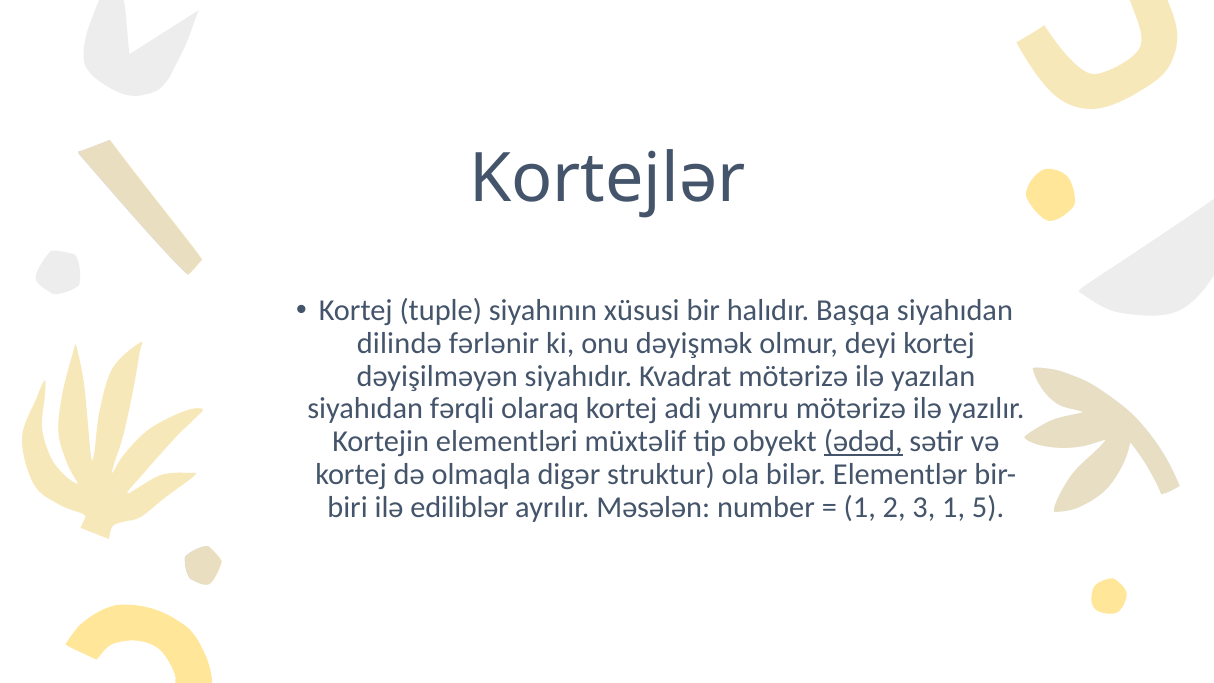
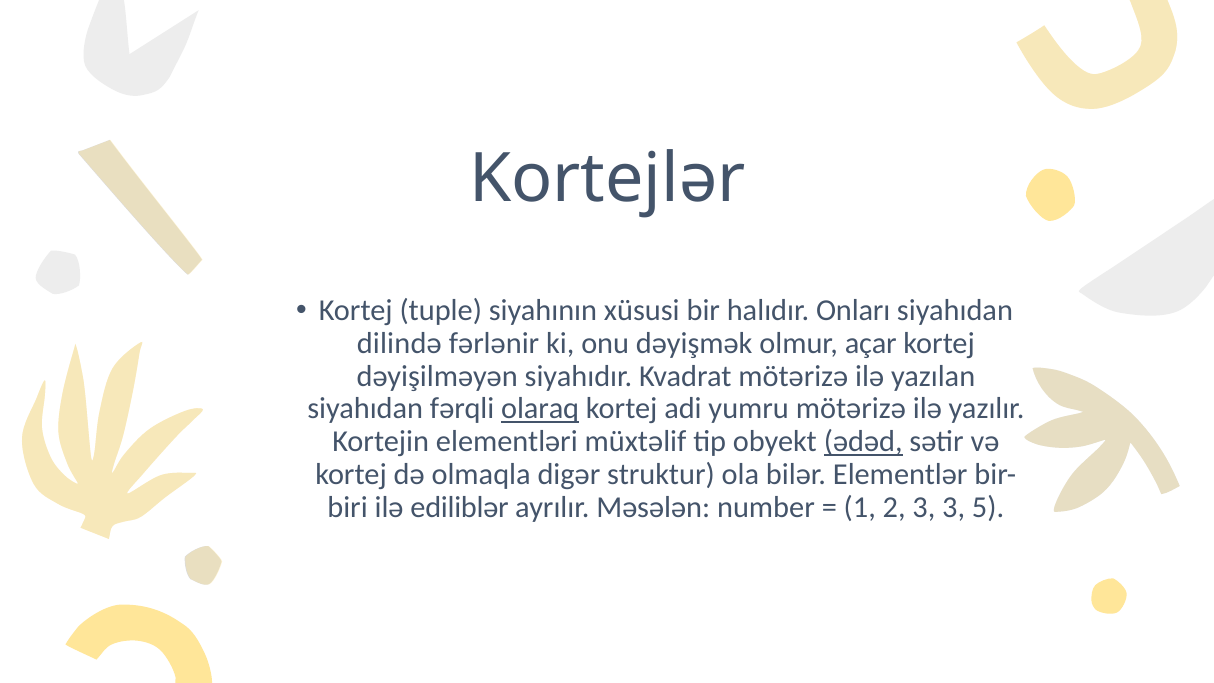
Başqa: Başqa -> Onları
deyi: deyi -> açar
olaraq underline: none -> present
3 1: 1 -> 3
